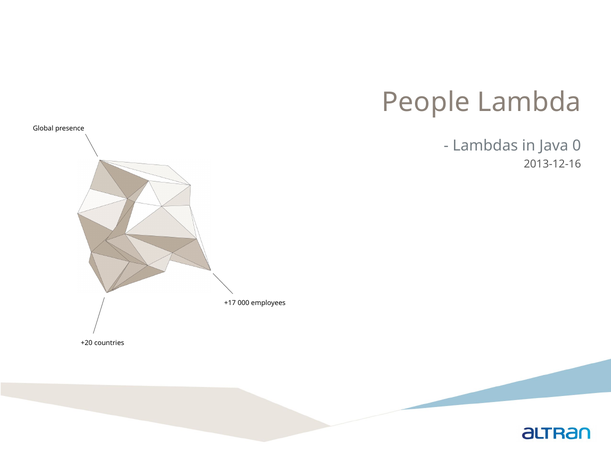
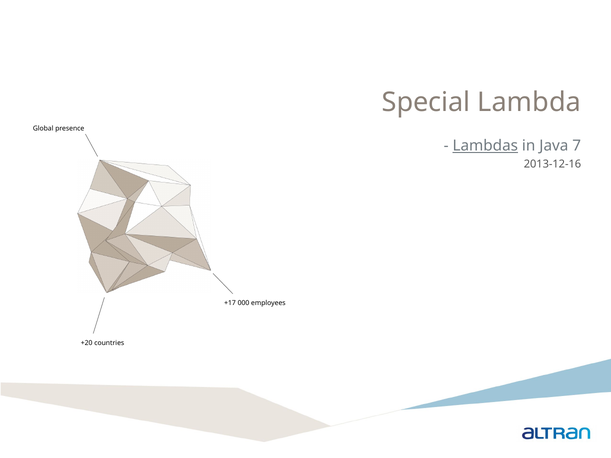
People: People -> Special
Lambdas underline: none -> present
0: 0 -> 7
